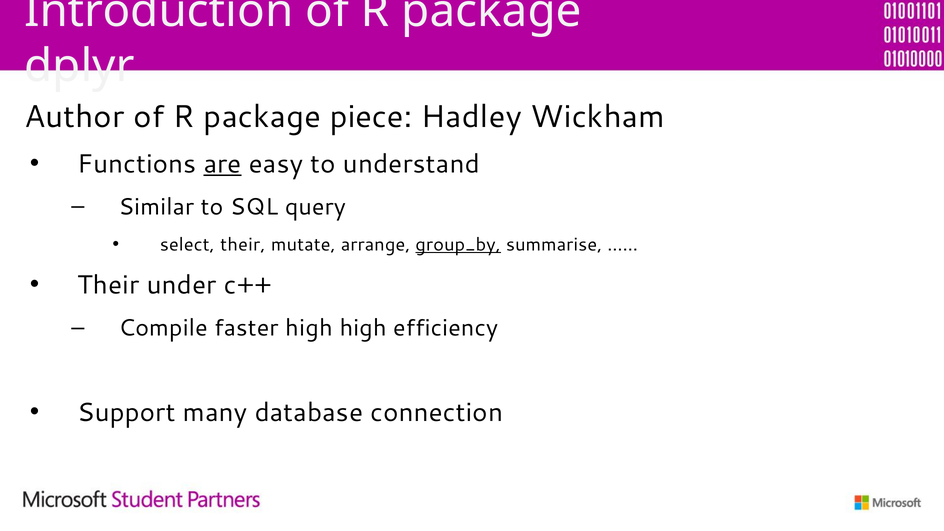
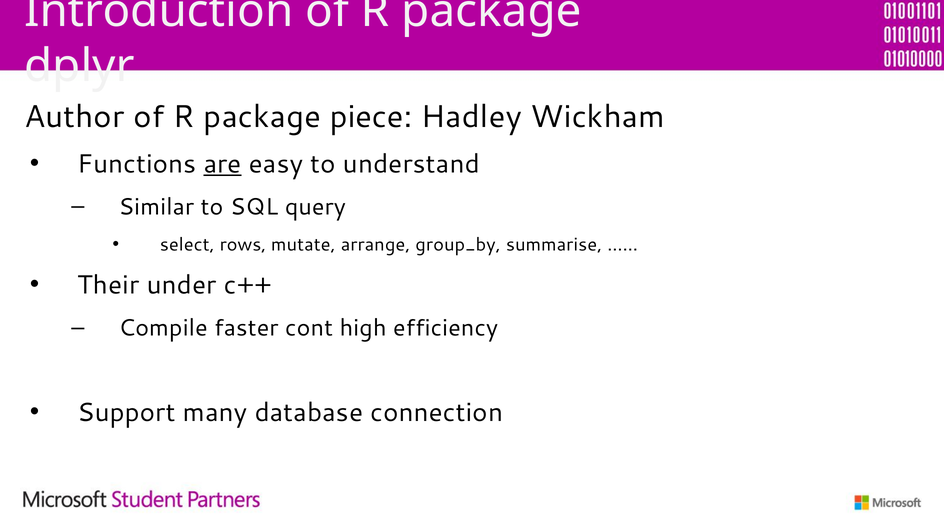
select their: their -> rows
group_by underline: present -> none
faster high: high -> cont
